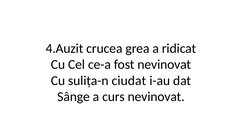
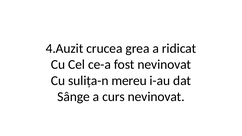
ciudat: ciudat -> mereu
